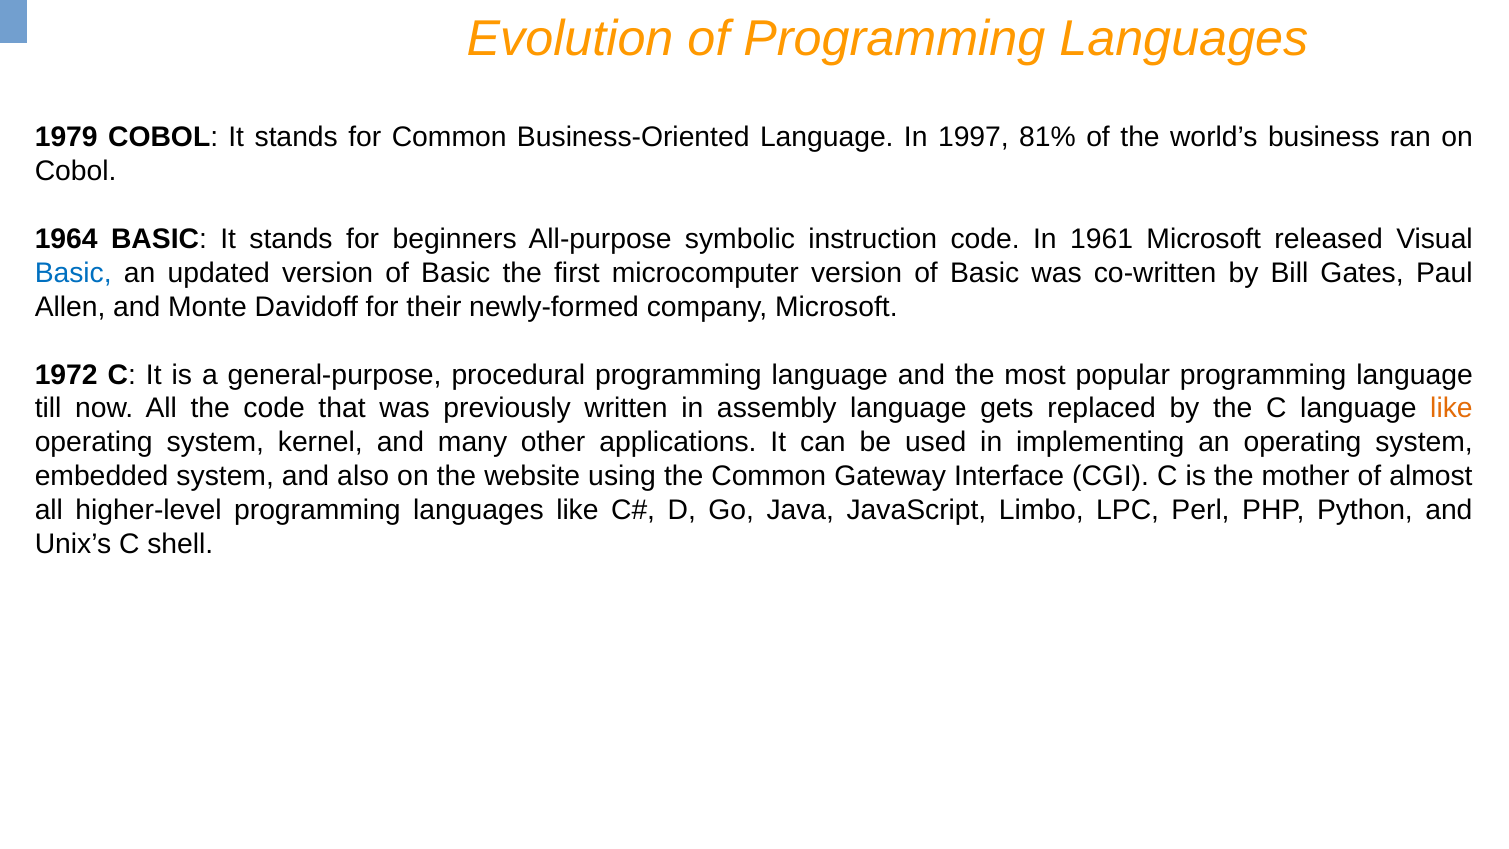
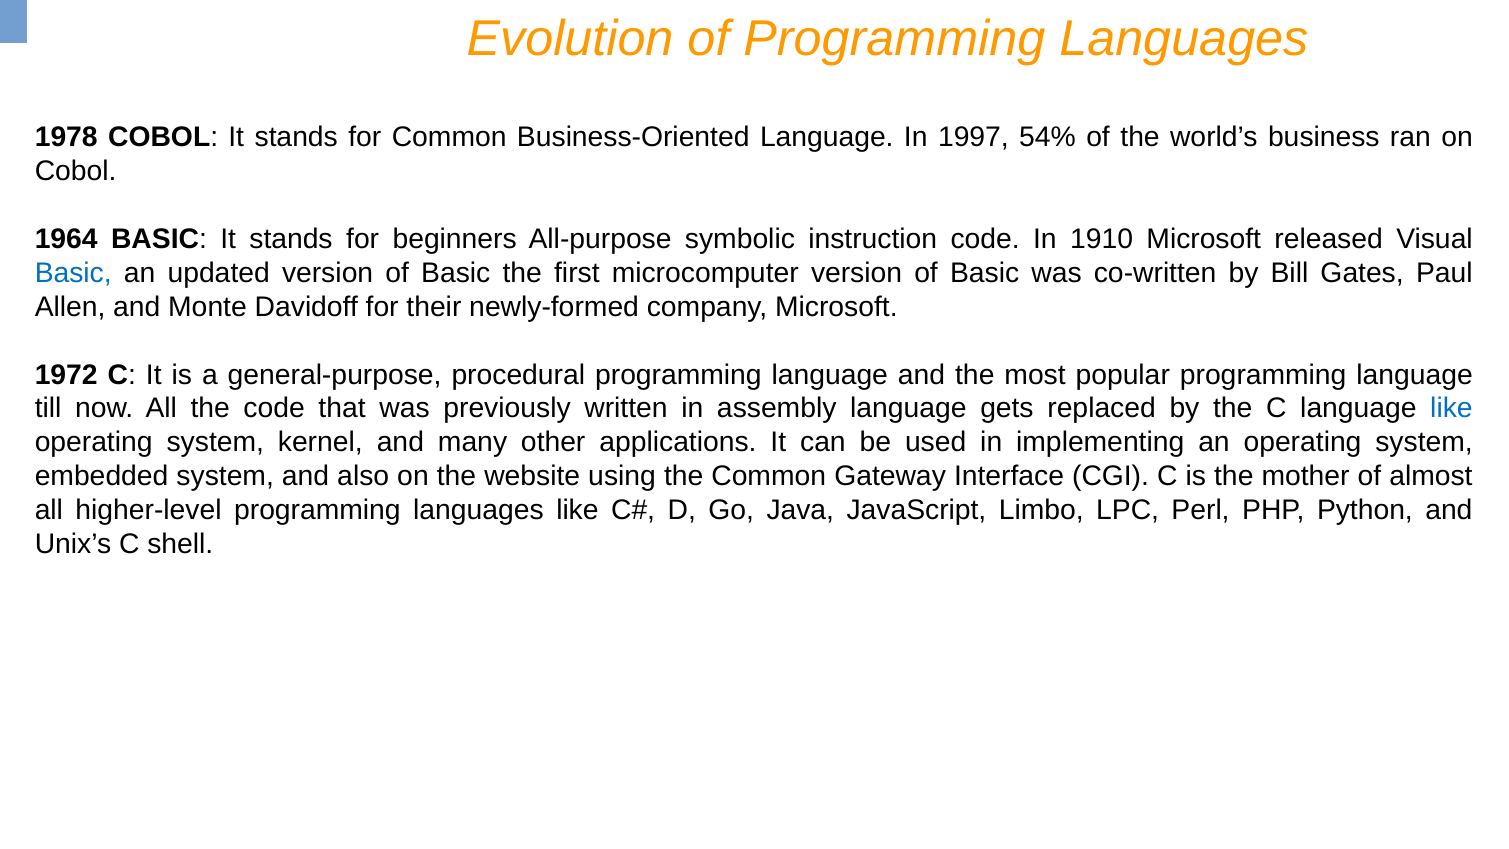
1979: 1979 -> 1978
81%: 81% -> 54%
1961: 1961 -> 1910
like at (1451, 409) colour: orange -> blue
